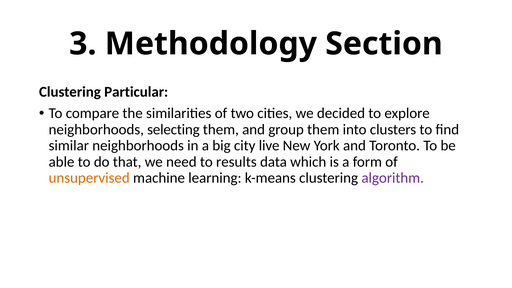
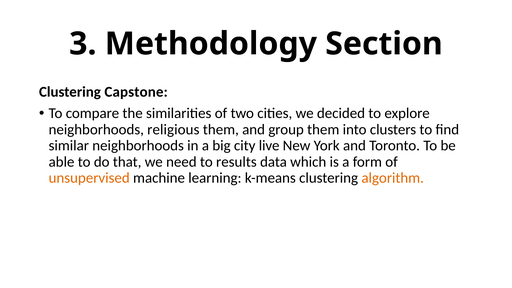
Particular: Particular -> Capstone
selecting: selecting -> religious
algorithm colour: purple -> orange
